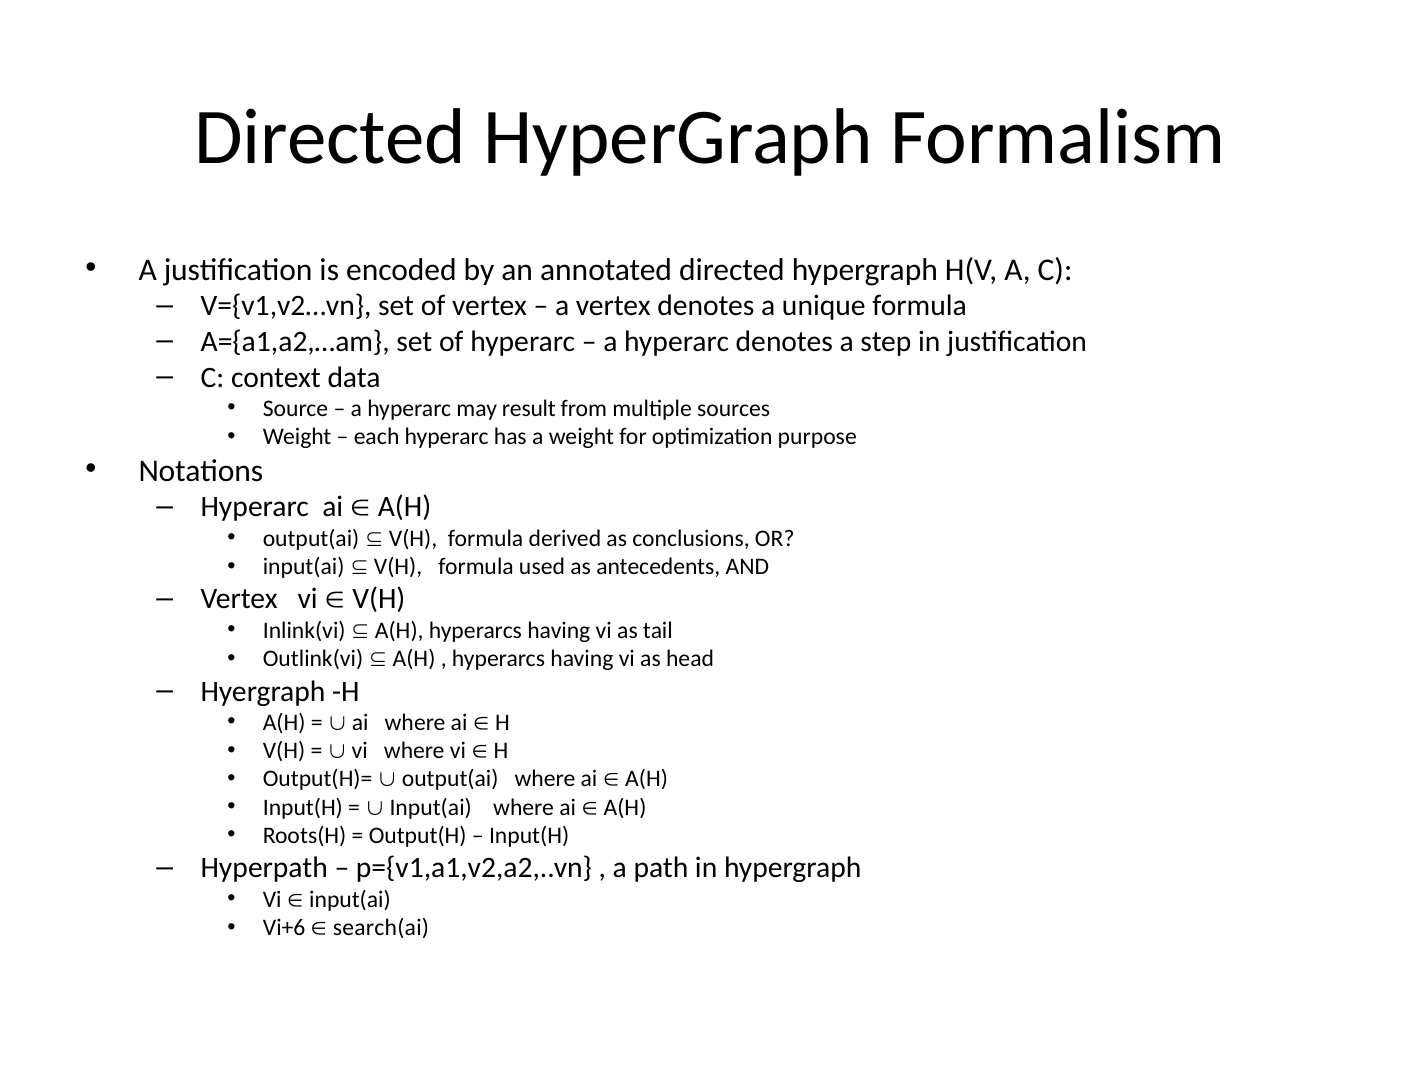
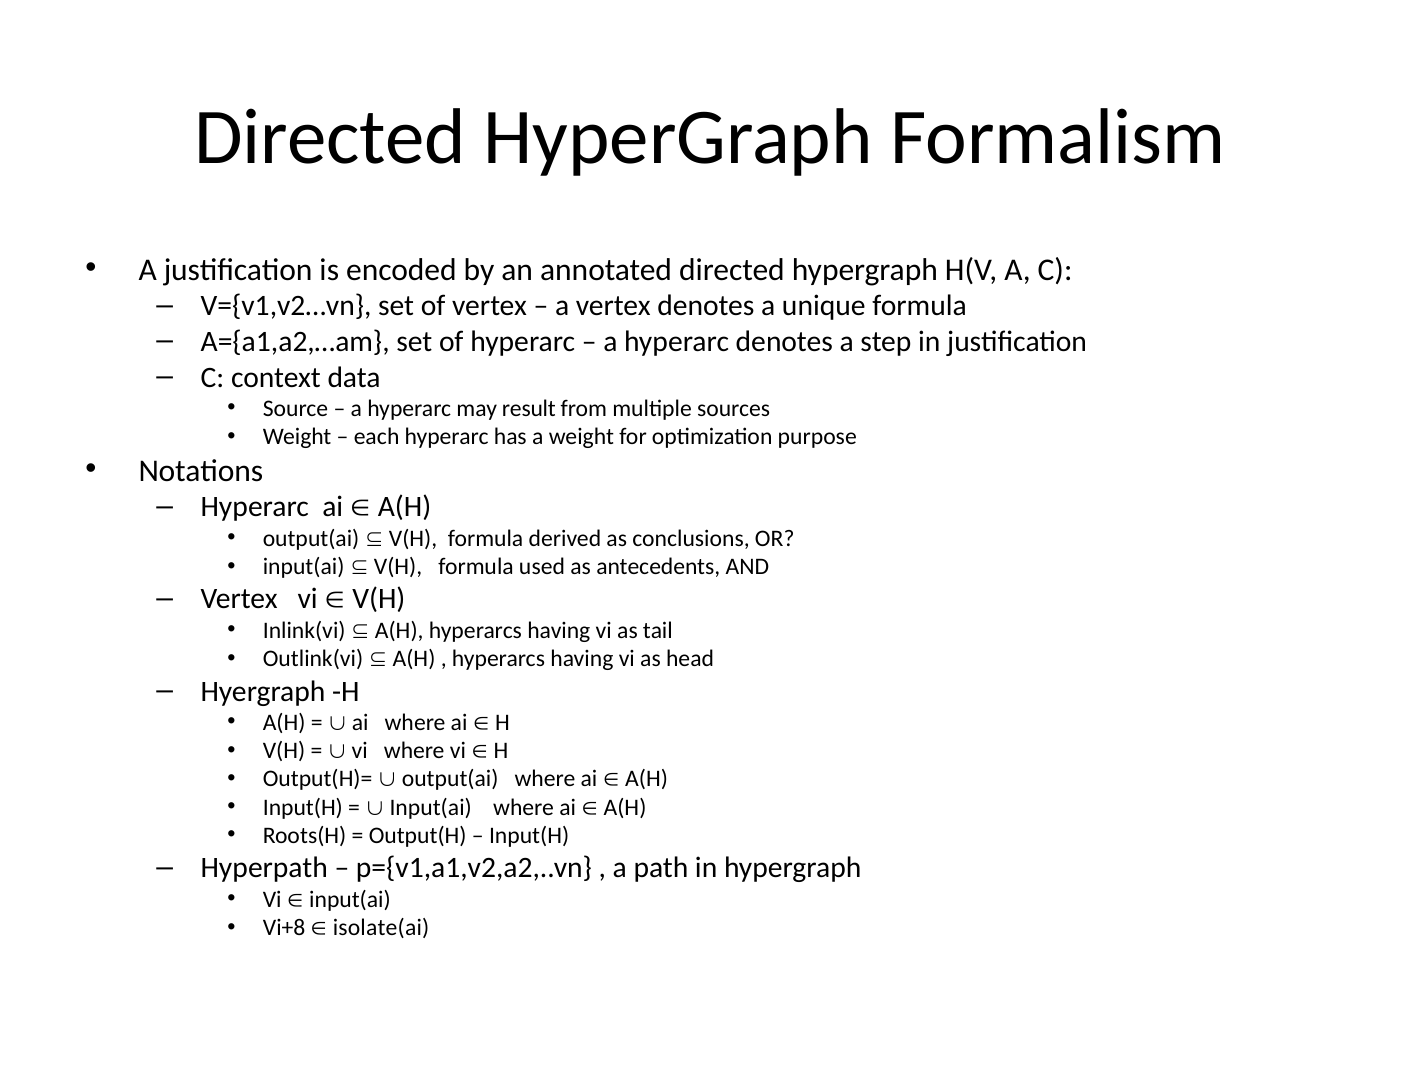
Vi+6: Vi+6 -> Vi+8
search(ai: search(ai -> isolate(ai
